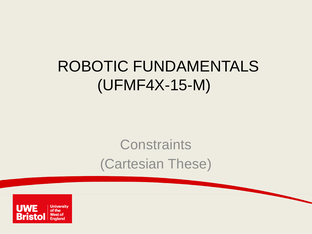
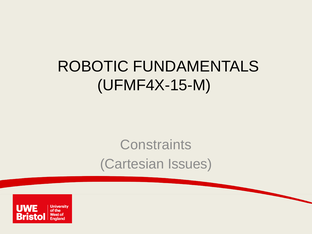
These: These -> Issues
